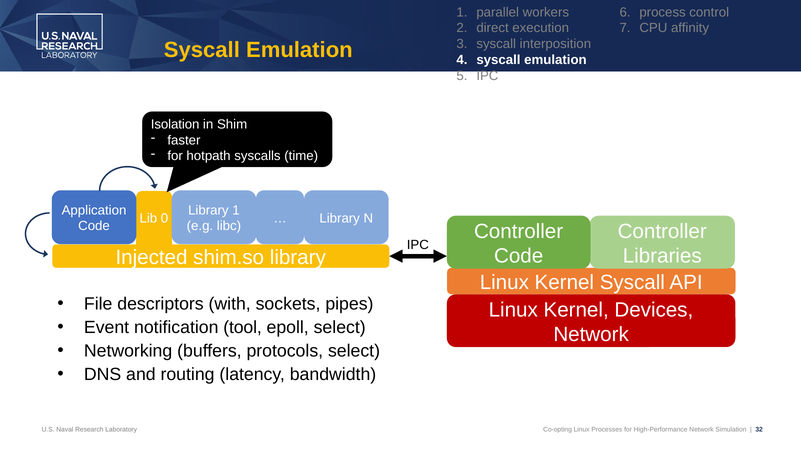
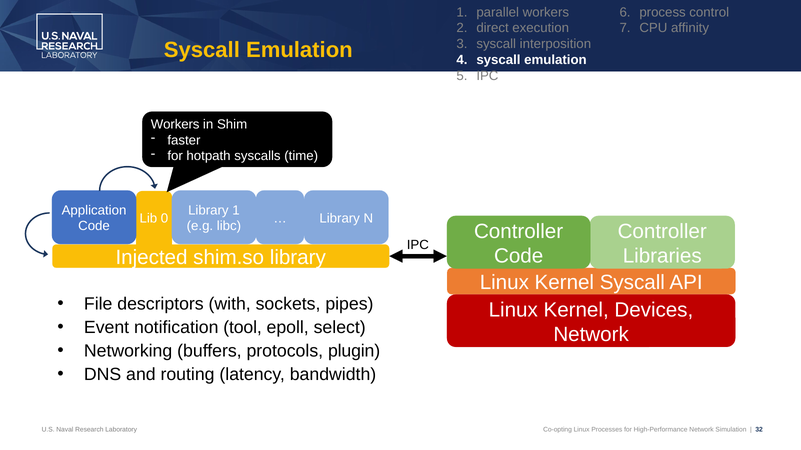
Isolation at (175, 125): Isolation -> Workers
protocols select: select -> plugin
